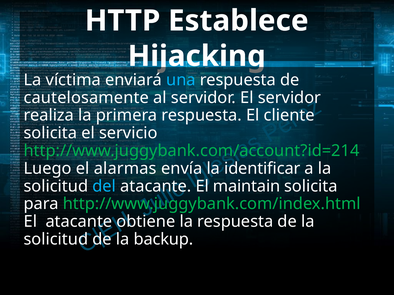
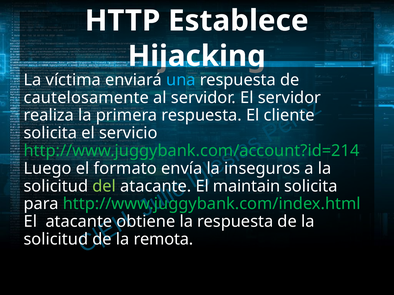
alarmas: alarmas -> formato
identificar: identificar -> inseguros
del colour: light blue -> light green
backup: backup -> remota
